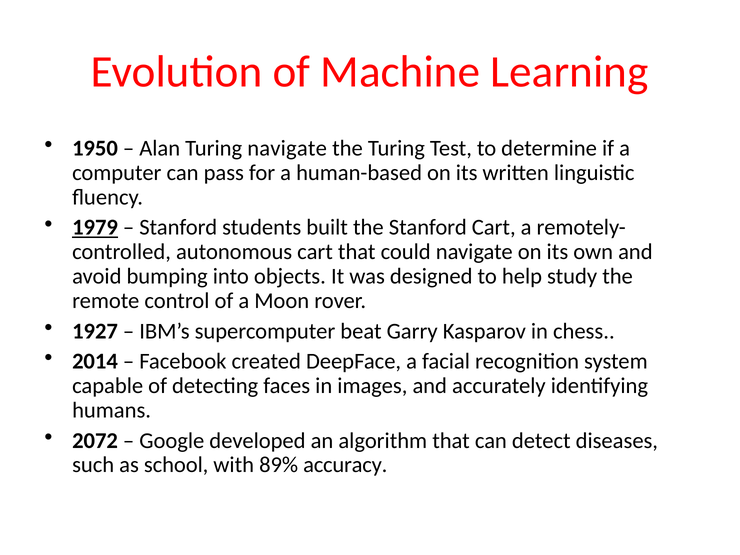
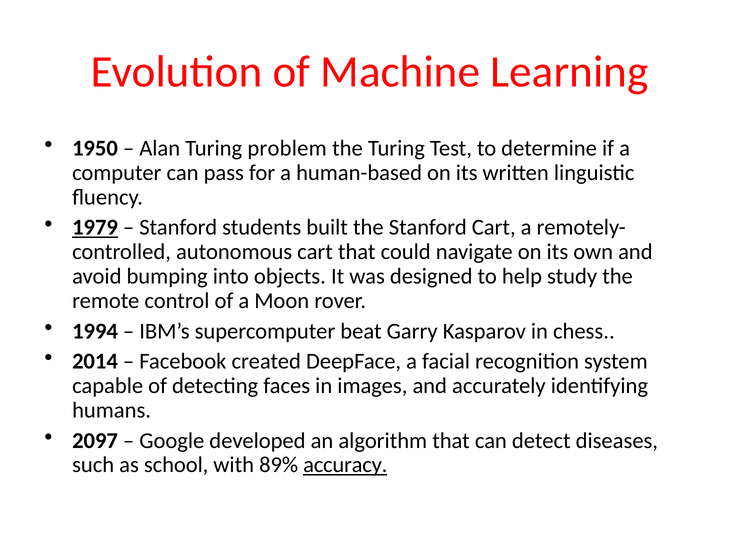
Turing navigate: navigate -> problem
1927: 1927 -> 1994
2072: 2072 -> 2097
accuracy underline: none -> present
